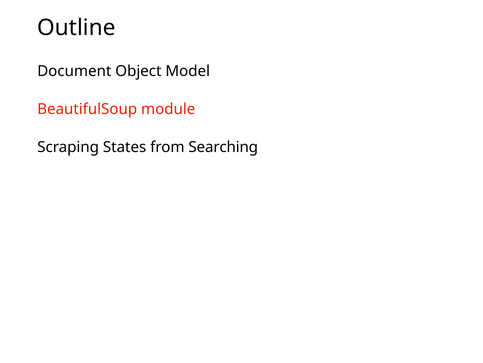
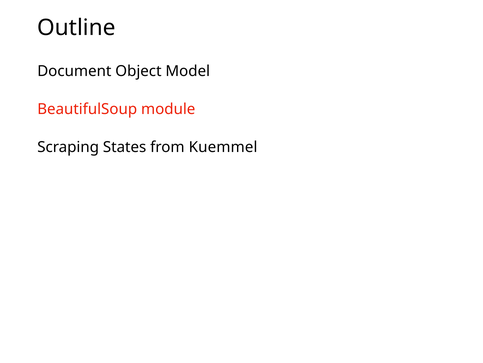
Searching: Searching -> Kuemmel
